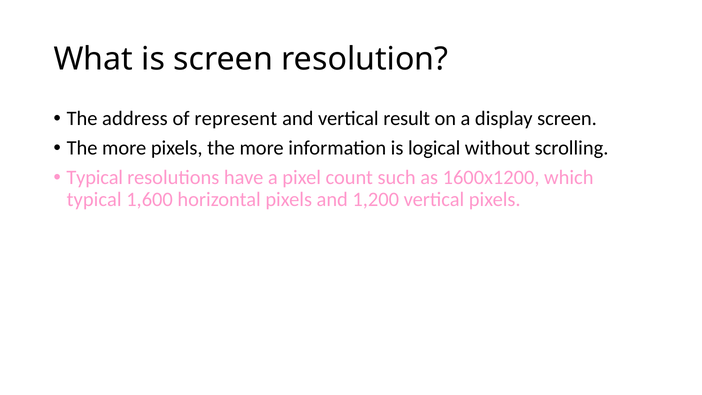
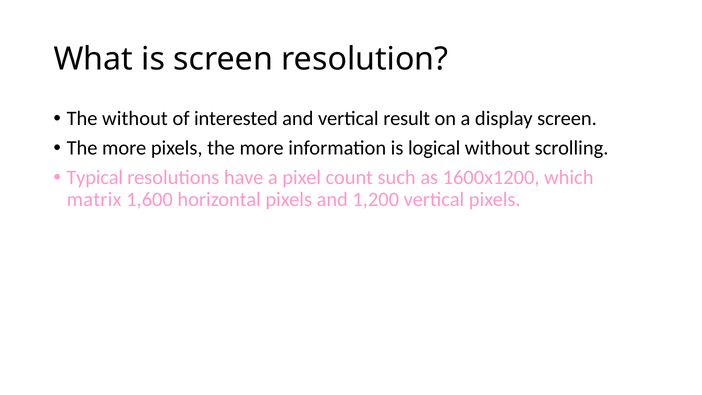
The address: address -> without
represent: represent -> interested
typical at (94, 200): typical -> matrix
